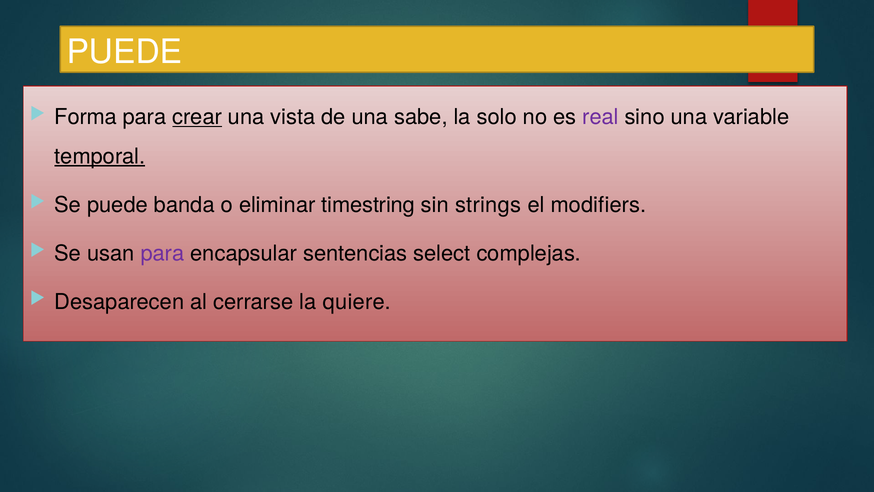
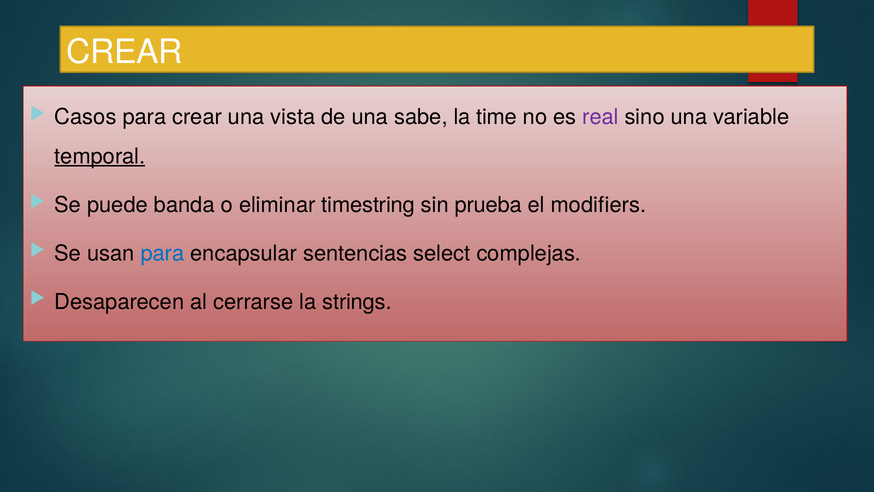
PUEDE at (124, 52): PUEDE -> CREAR
Forma: Forma -> Casos
crear at (197, 117) underline: present -> none
solo: solo -> time
strings: strings -> prueba
para at (162, 253) colour: purple -> blue
quiere: quiere -> strings
